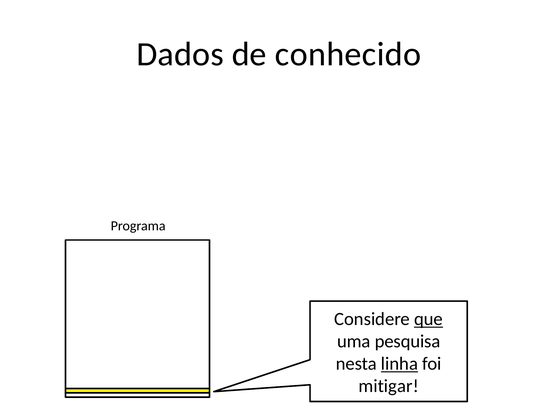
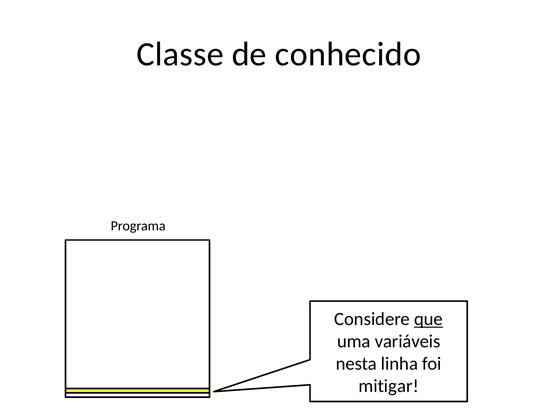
Dados: Dados -> Classe
pesquisa: pesquisa -> variáveis
linha underline: present -> none
